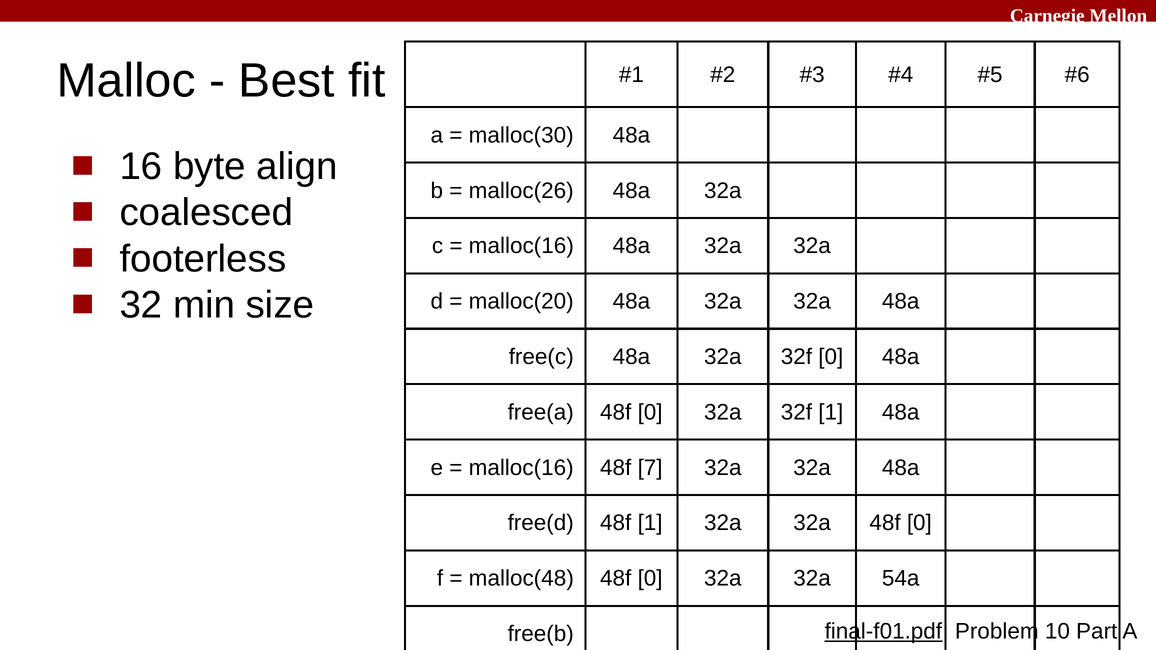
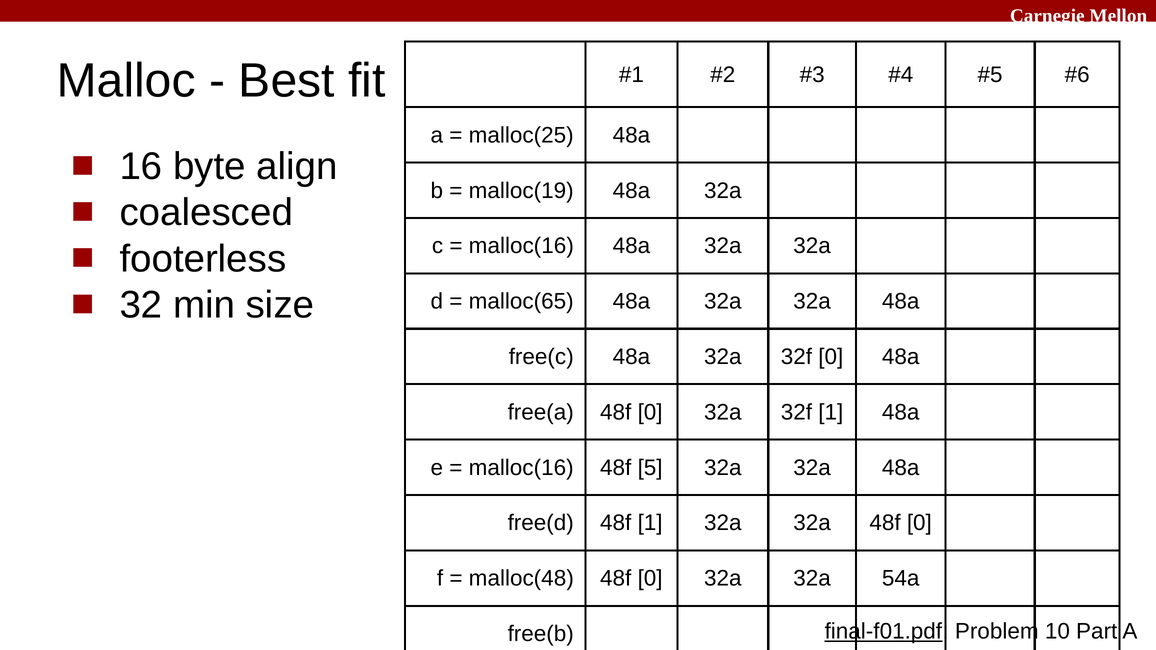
malloc(30: malloc(30 -> malloc(25
malloc(26: malloc(26 -> malloc(19
malloc(20: malloc(20 -> malloc(65
7: 7 -> 5
